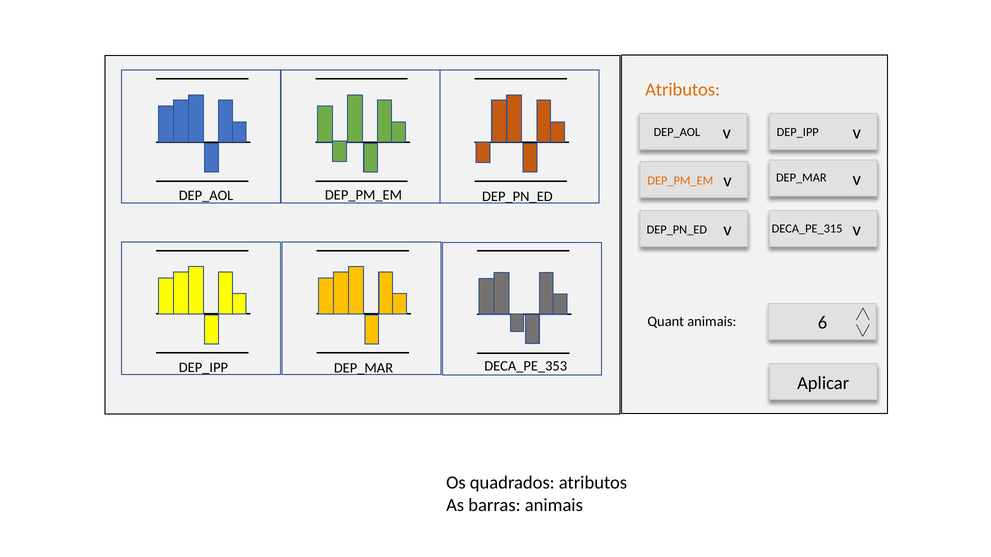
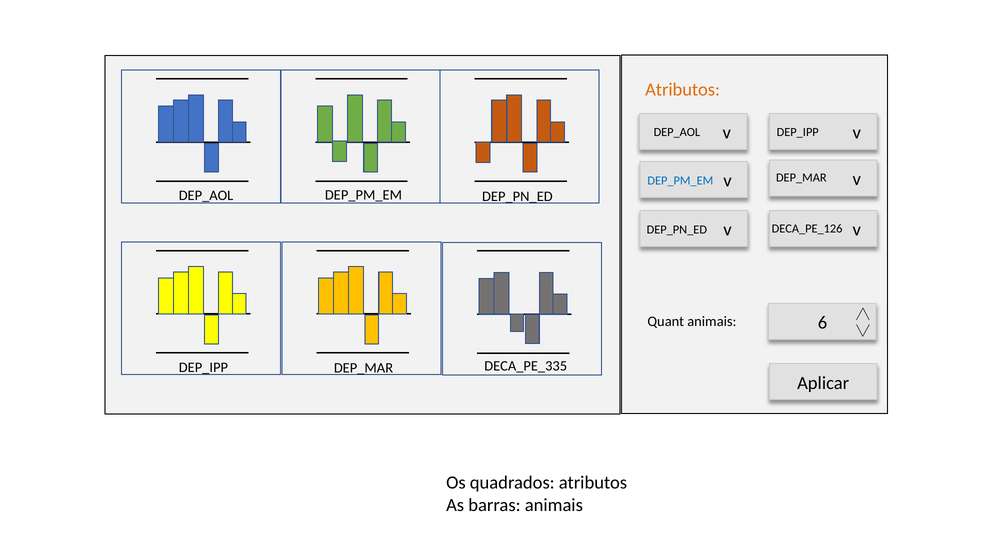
DEP_PM_EM at (680, 181) colour: orange -> blue
DECA_PE_315: DECA_PE_315 -> DECA_PE_126
DECA_PE_353: DECA_PE_353 -> DECA_PE_335
